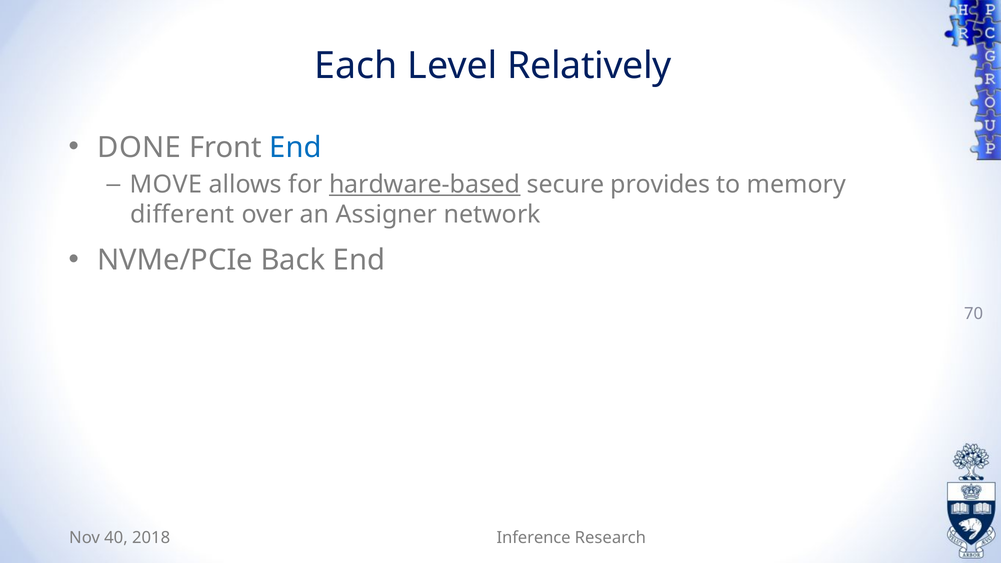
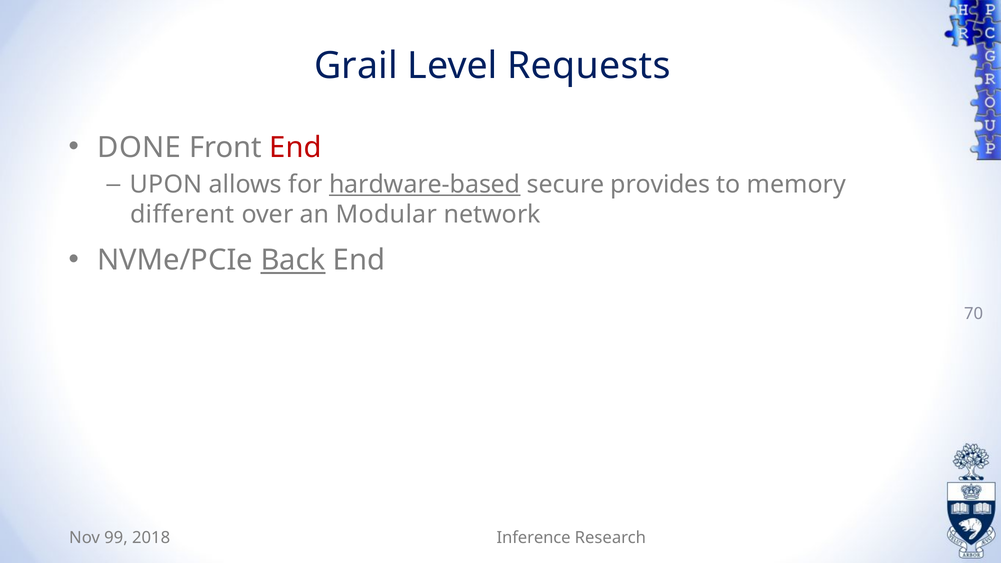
Each: Each -> Grail
Relatively: Relatively -> Requests
End at (296, 147) colour: blue -> red
MOVE: MOVE -> UPON
Assigner: Assigner -> Modular
Back underline: none -> present
40: 40 -> 99
